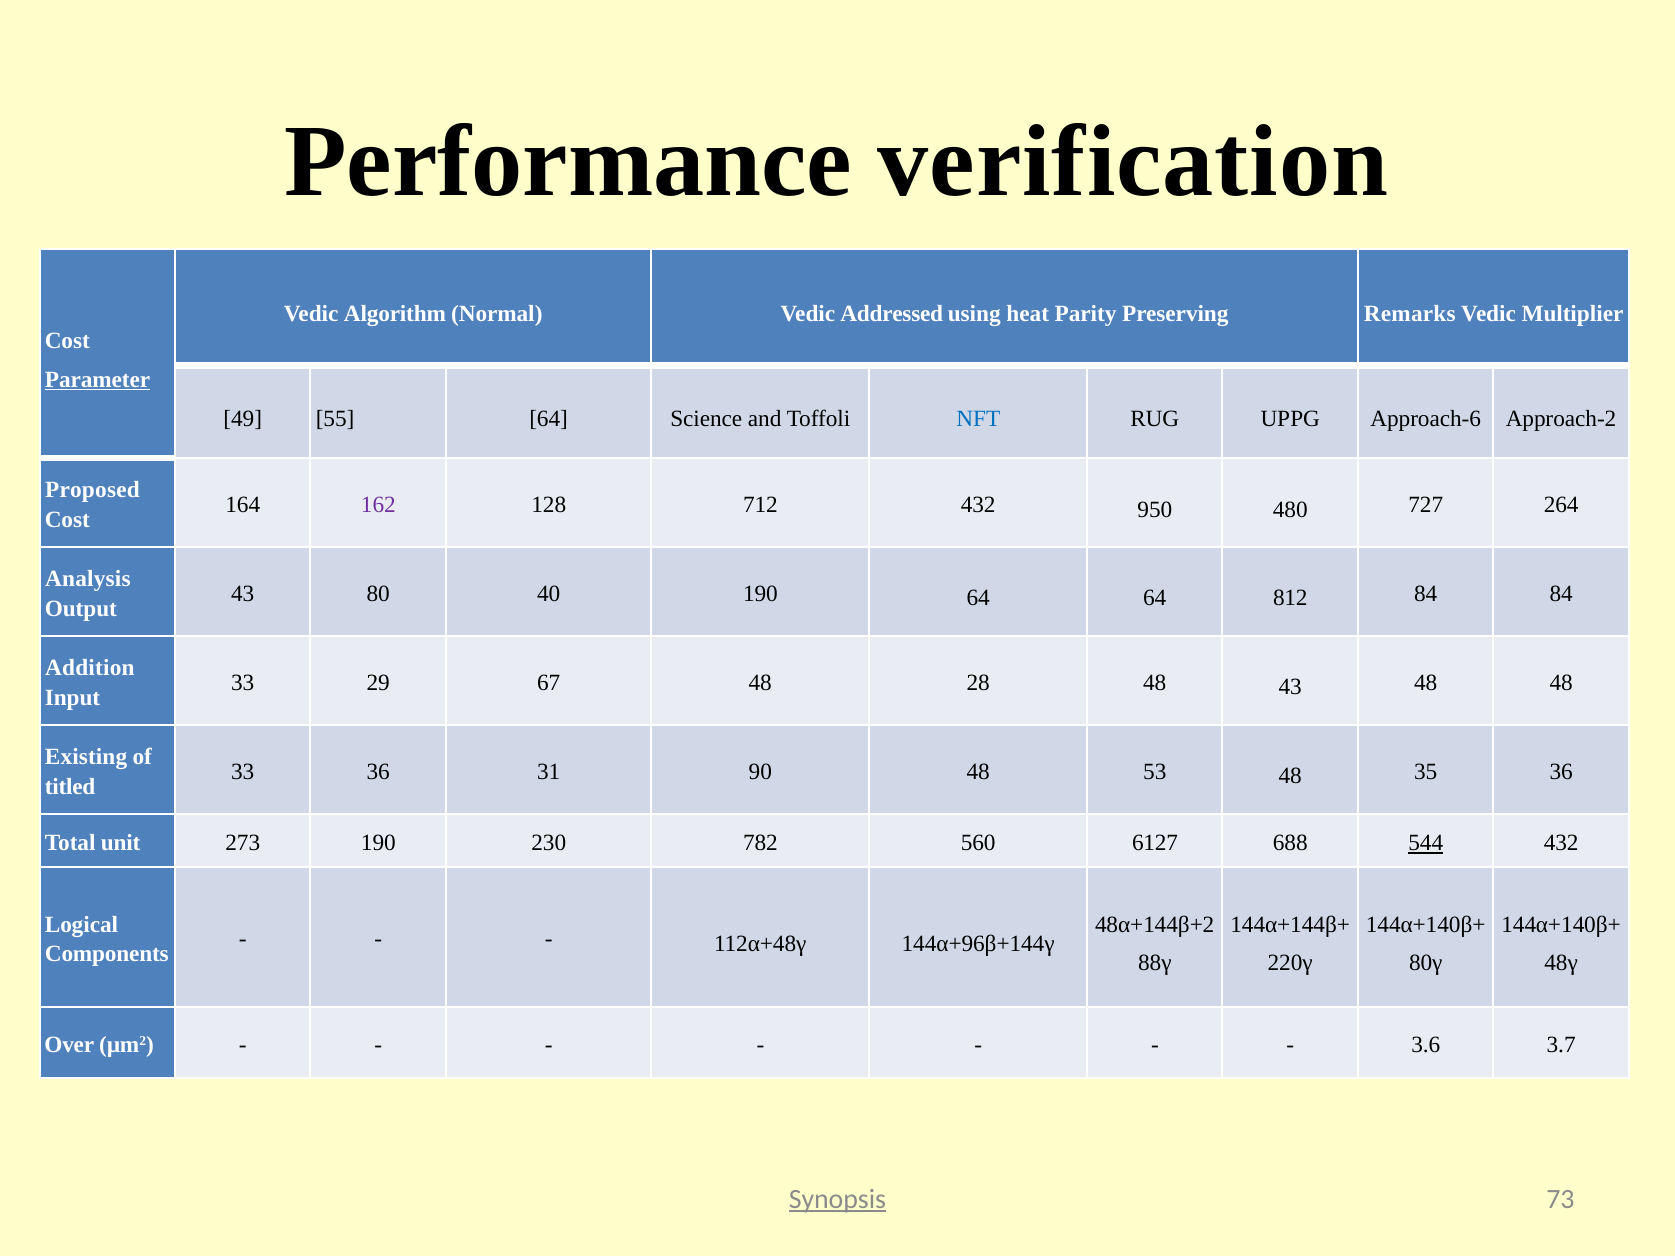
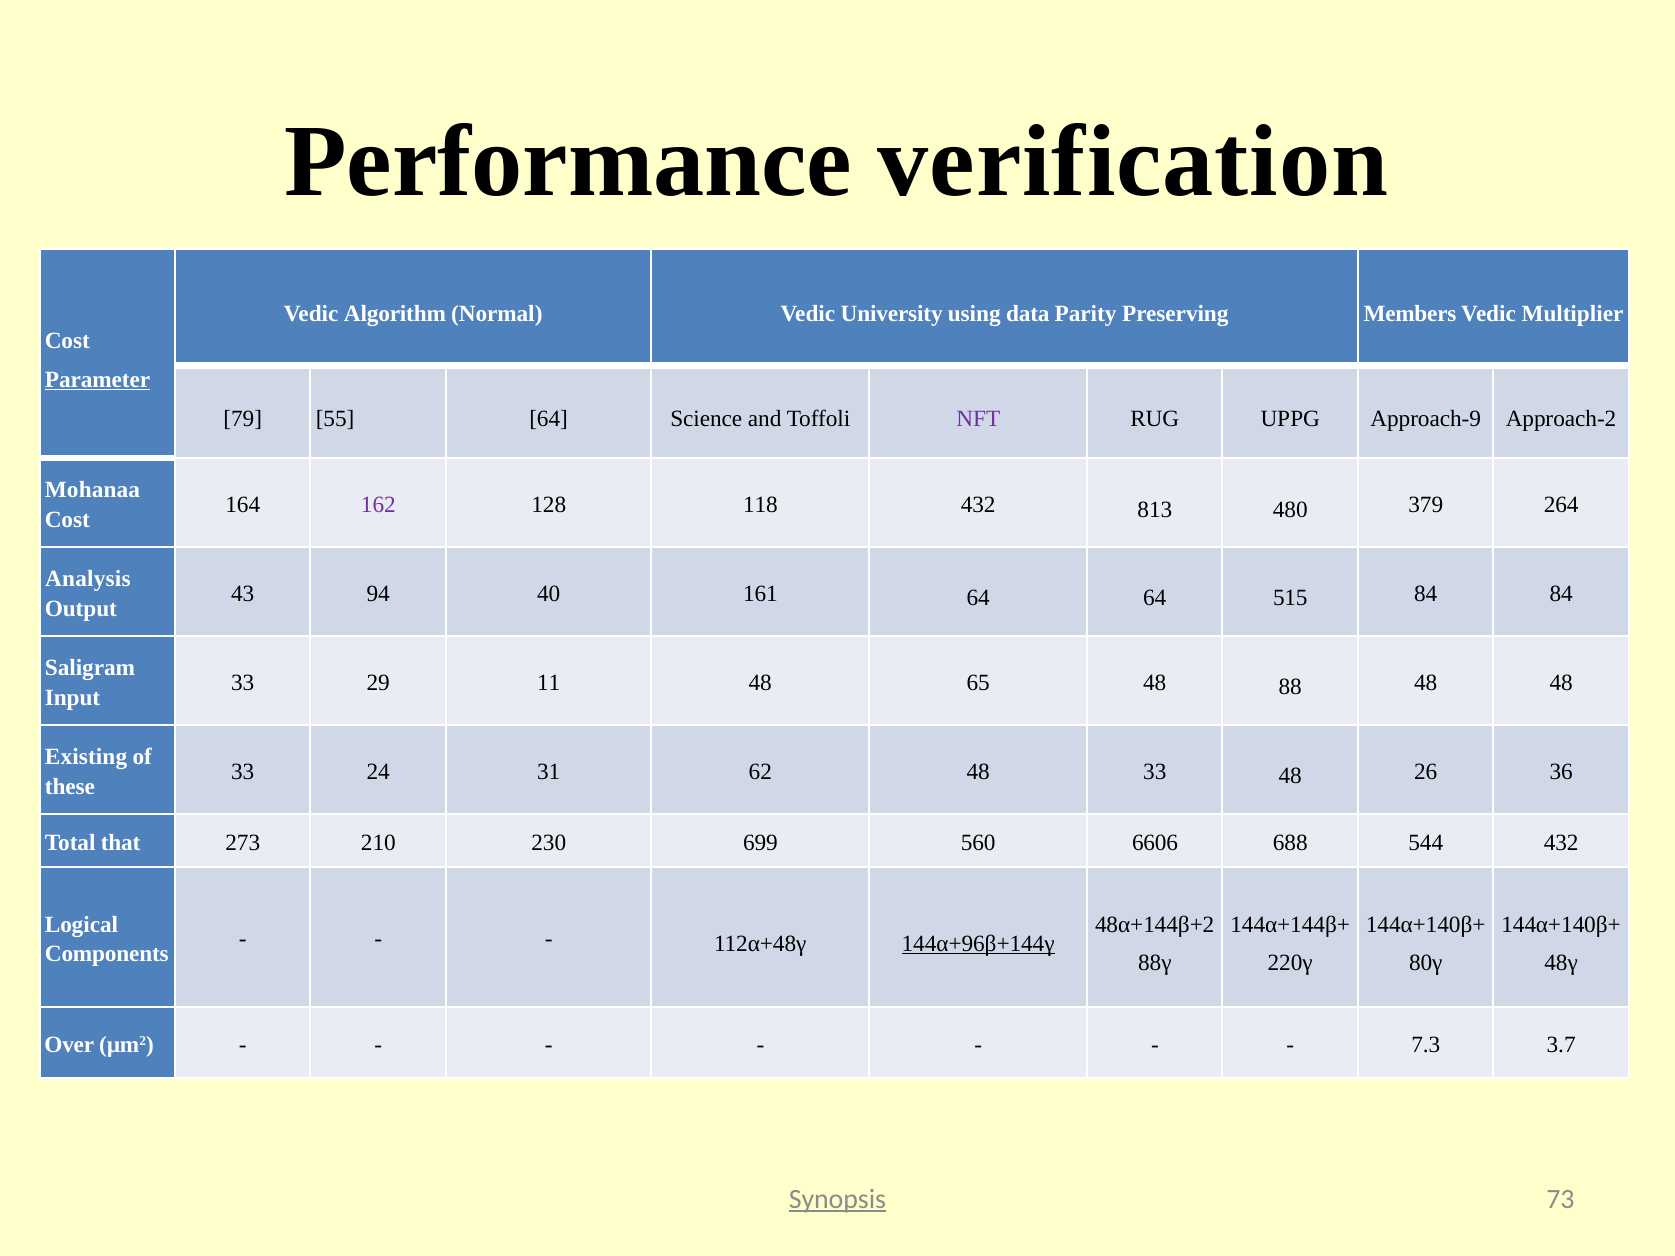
Addressed: Addressed -> University
heat: heat -> data
Remarks: Remarks -> Members
49: 49 -> 79
NFT colour: blue -> purple
Approach-6: Approach-6 -> Approach-9
Proposed: Proposed -> Mohanaa
712: 712 -> 118
950: 950 -> 813
727: 727 -> 379
80: 80 -> 94
40 190: 190 -> 161
812: 812 -> 515
Addition: Addition -> Saligram
67: 67 -> 11
28: 28 -> 65
48 43: 43 -> 88
33 36: 36 -> 24
90: 90 -> 62
48 53: 53 -> 33
35: 35 -> 26
titled: titled -> these
unit: unit -> that
273 190: 190 -> 210
782: 782 -> 699
6127: 6127 -> 6606
544 underline: present -> none
144α+96β+144γ underline: none -> present
3.6: 3.6 -> 7.3
